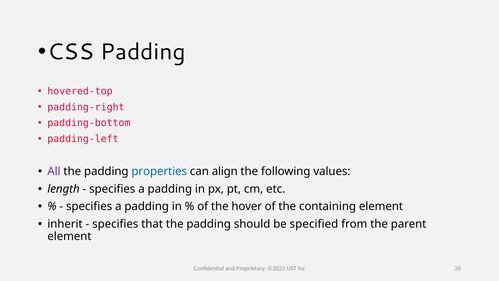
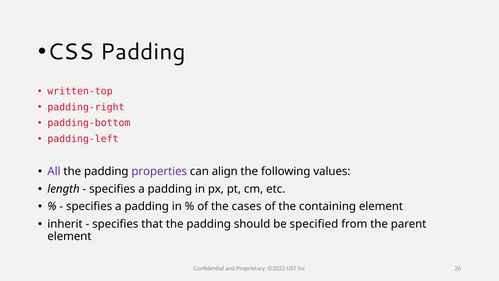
hovered-top: hovered-top -> written-top
properties colour: blue -> purple
hover: hover -> cases
